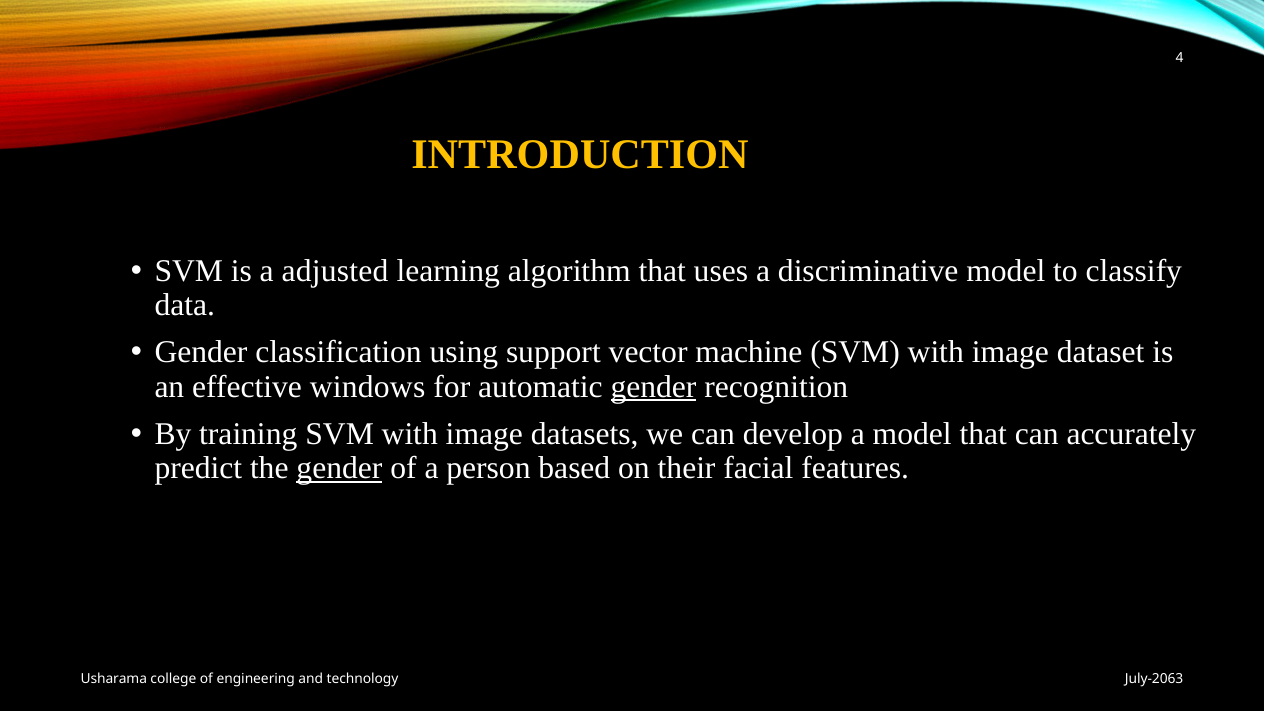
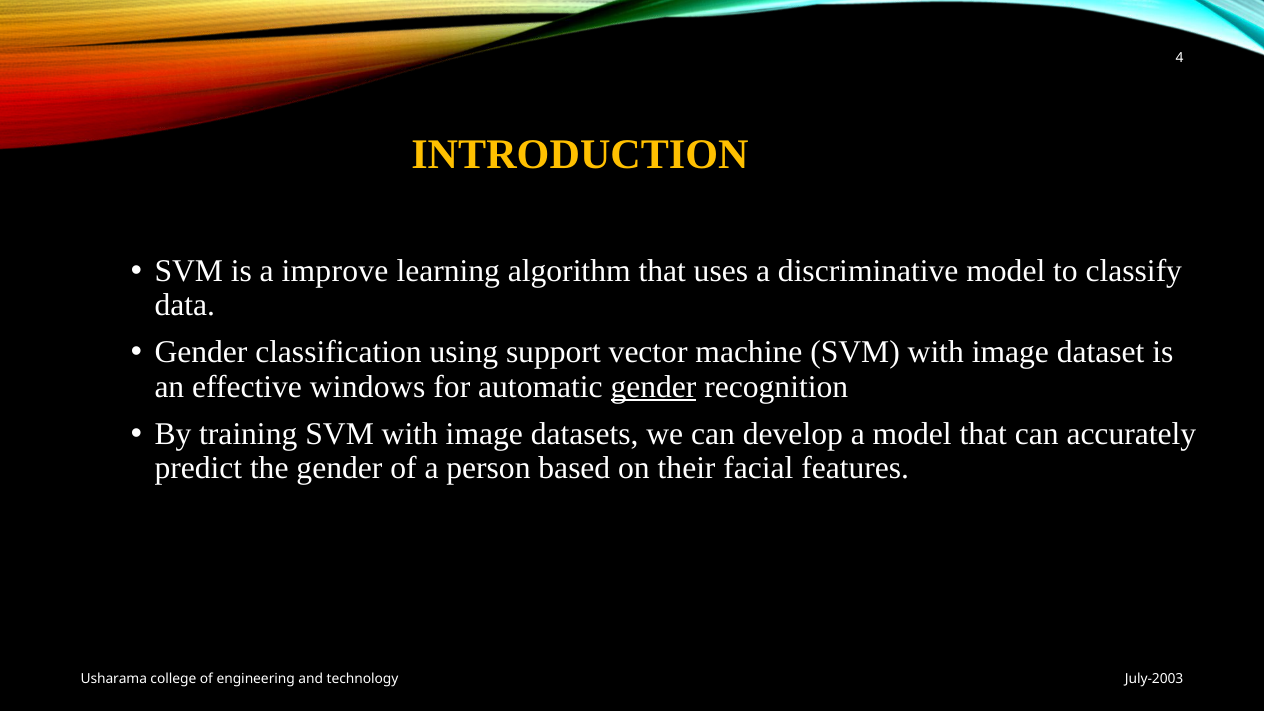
adjusted: adjusted -> improve
gender at (339, 468) underline: present -> none
July-2063: July-2063 -> July-2003
